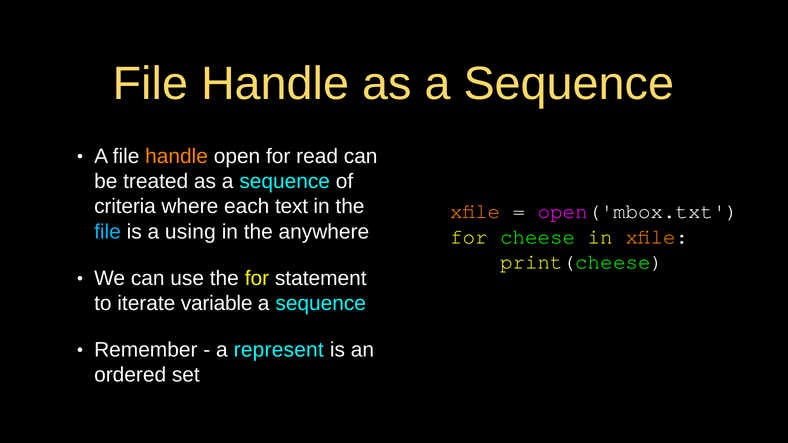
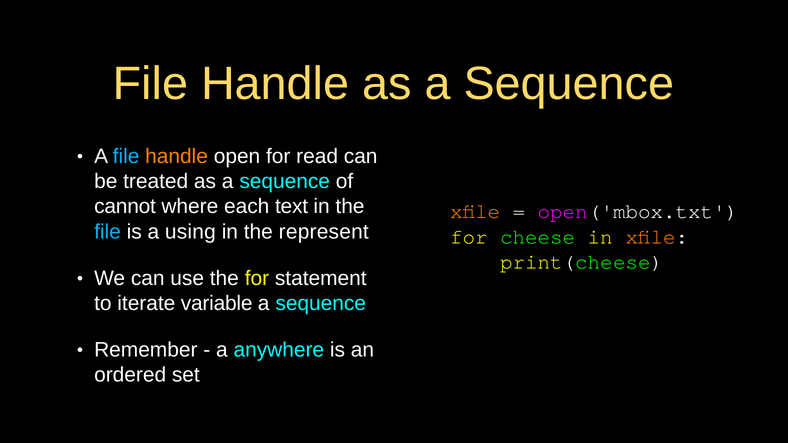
file at (126, 156) colour: white -> light blue
criteria: criteria -> cannot
anywhere: anywhere -> represent
represent: represent -> anywhere
